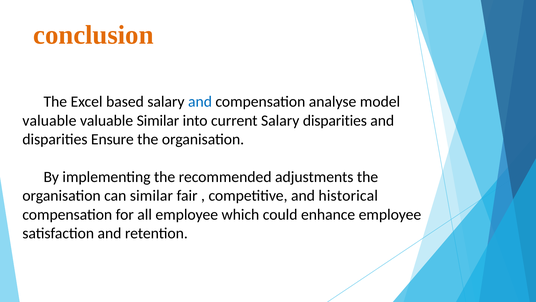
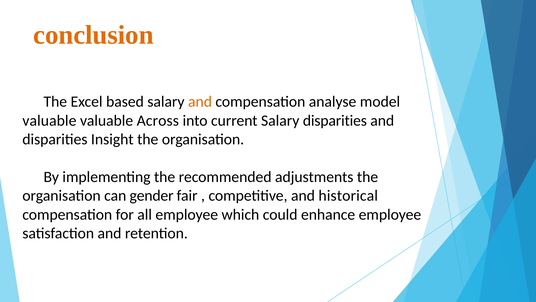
and at (200, 102) colour: blue -> orange
valuable Similar: Similar -> Across
Ensure: Ensure -> Insight
can similar: similar -> gender
